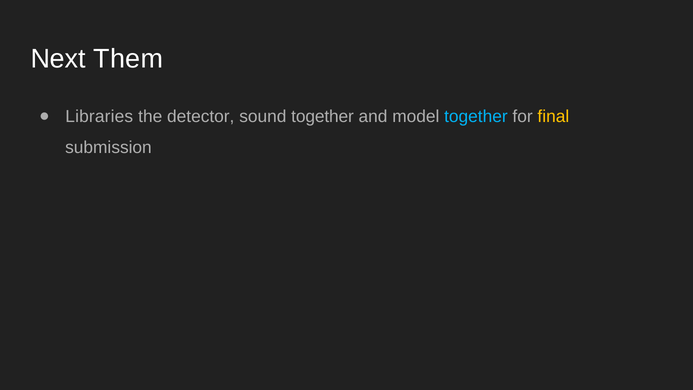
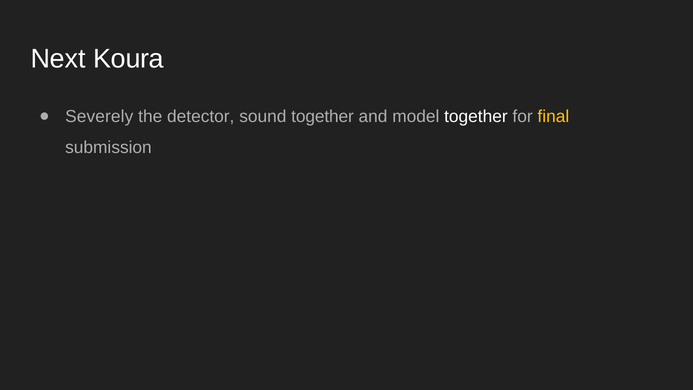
Them: Them -> Koura
Libraries: Libraries -> Severely
together at (476, 116) colour: light blue -> white
